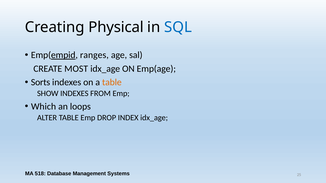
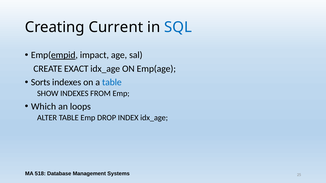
Physical: Physical -> Current
ranges: ranges -> impact
MOST: MOST -> EXACT
table at (112, 82) colour: orange -> blue
